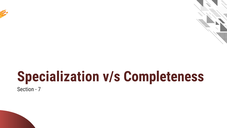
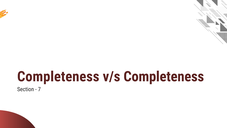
Specialization at (58, 76): Specialization -> Completeness
